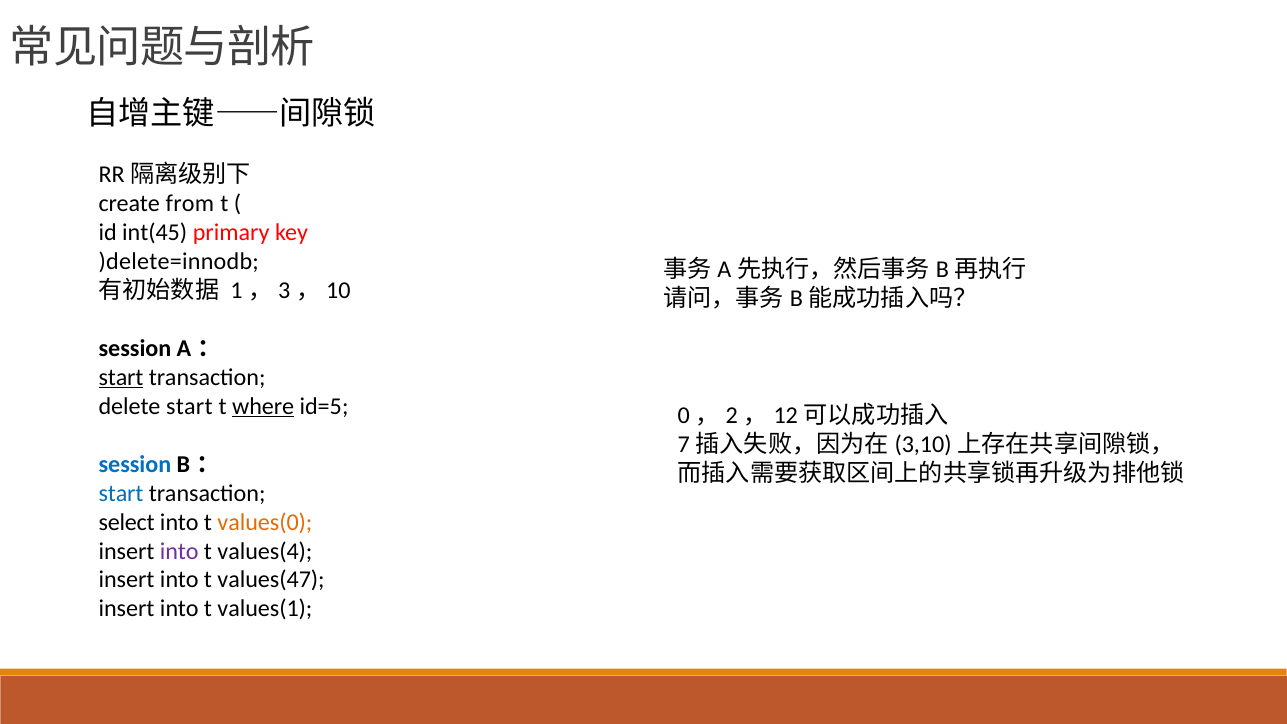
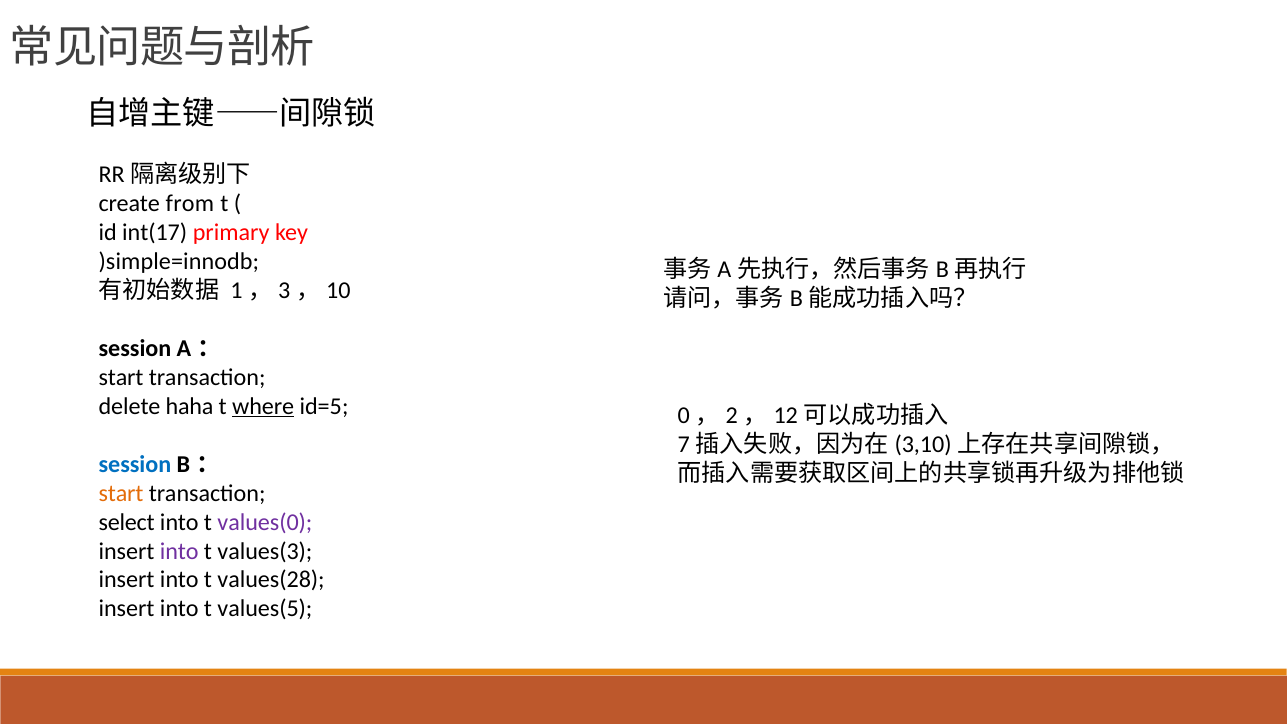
int(45: int(45 -> int(17
)delete=innodb: )delete=innodb -> )simple=innodb
start at (121, 377) underline: present -> none
delete start: start -> haha
start at (121, 493) colour: blue -> orange
values(0 colour: orange -> purple
values(4: values(4 -> values(3
values(47: values(47 -> values(28
values(1: values(1 -> values(5
